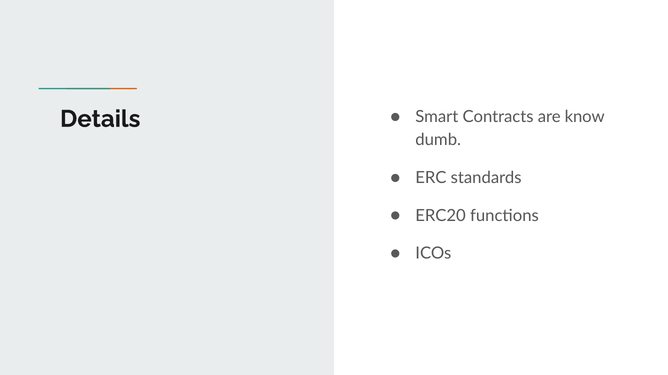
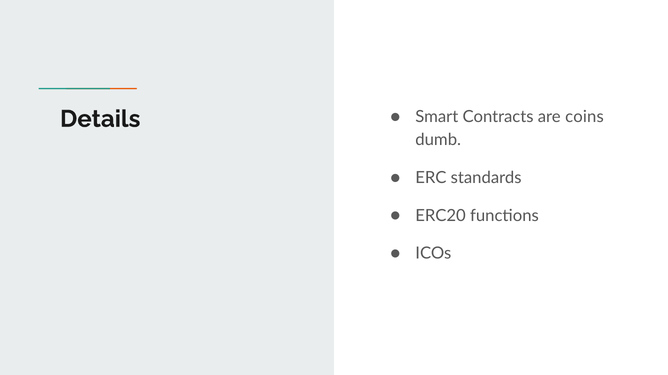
know: know -> coins
